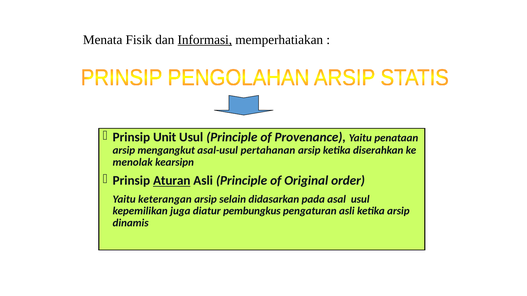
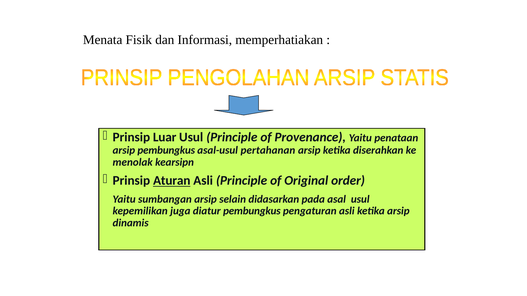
Informasi underline: present -> none
Unit: Unit -> Luar
arsip mengangkut: mengangkut -> pembungkus
keterangan: keterangan -> sumbangan
